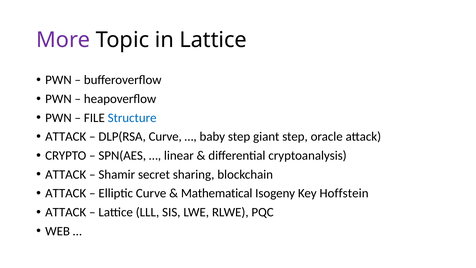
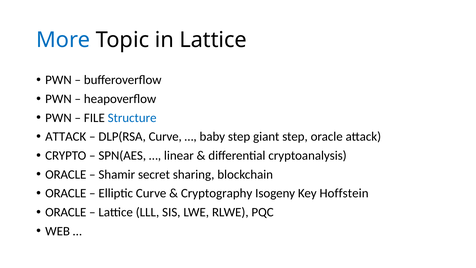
More colour: purple -> blue
ATTACK at (66, 174): ATTACK -> ORACLE
ATTACK at (66, 193): ATTACK -> ORACLE
Mathematical: Mathematical -> Cryptography
ATTACK at (66, 212): ATTACK -> ORACLE
